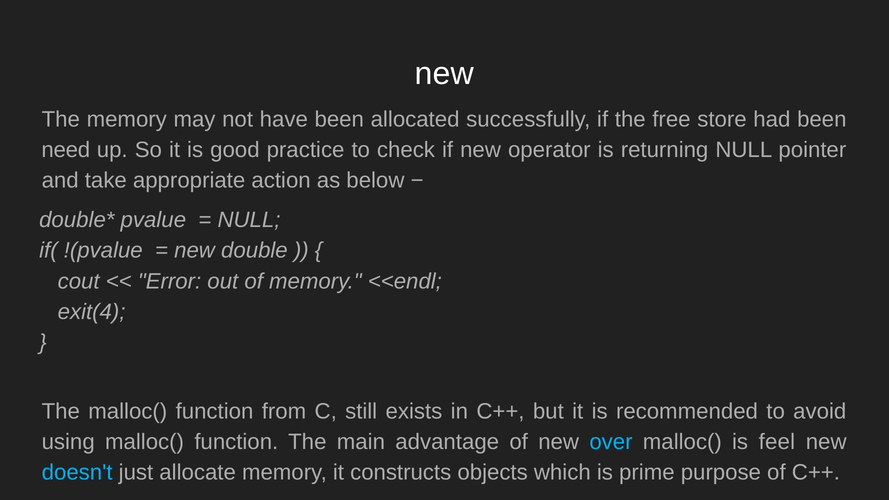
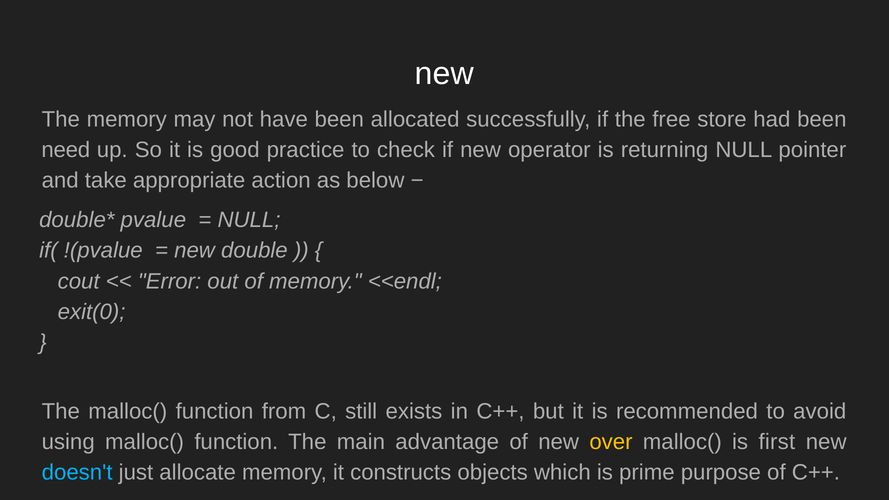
exit(4: exit(4 -> exit(0
over colour: light blue -> yellow
feel: feel -> first
